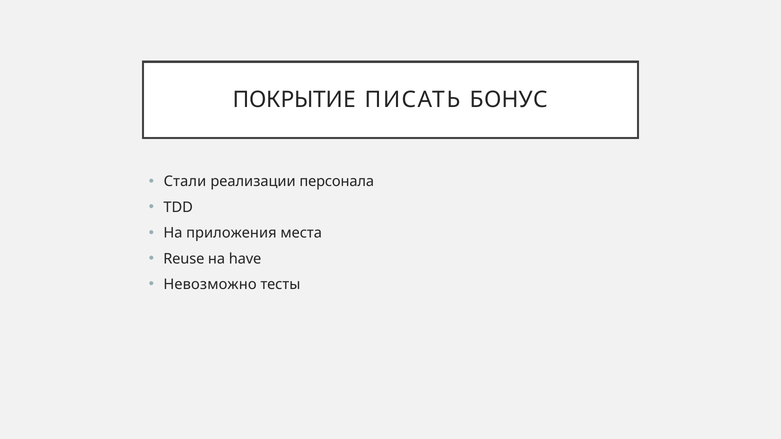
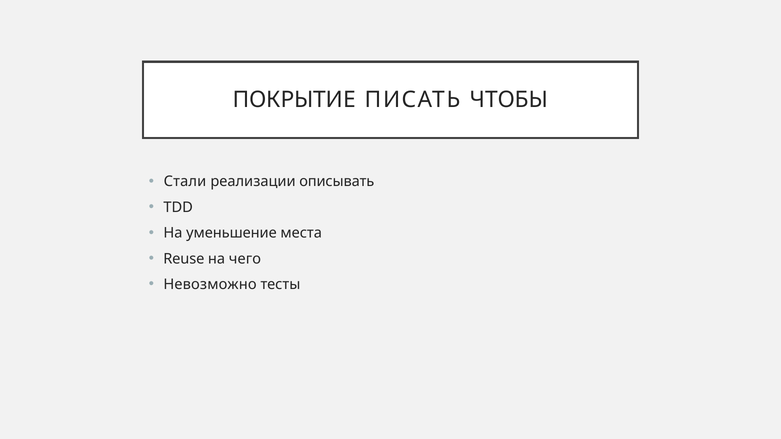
БОНУС: БОНУС -> ЧТОБЫ
персонала: персонала -> описывать
приложения: приложения -> уменьшение
have: have -> чего
